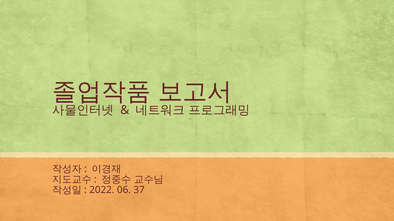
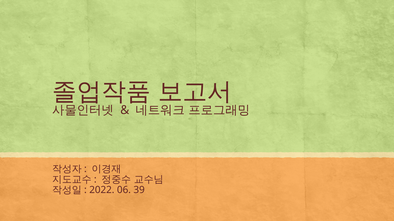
37: 37 -> 39
